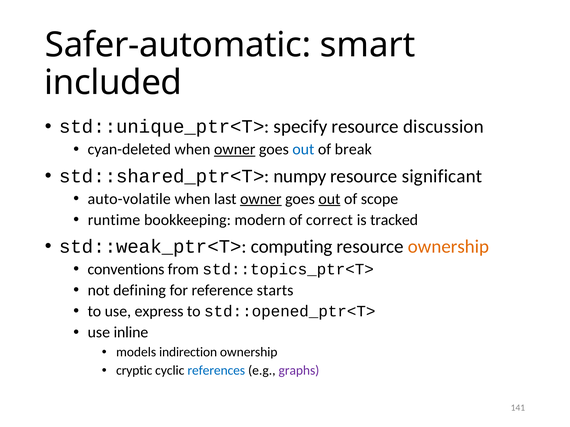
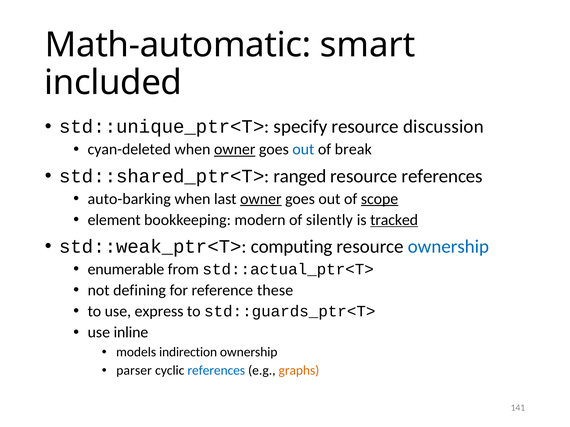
Safer-automatic: Safer-automatic -> Math-automatic
numpy: numpy -> ranged
resource significant: significant -> references
auto-volatile: auto-volatile -> auto-barking
out at (329, 199) underline: present -> none
scope underline: none -> present
runtime: runtime -> element
correct: correct -> silently
tracked underline: none -> present
ownership at (448, 247) colour: orange -> blue
conventions: conventions -> enumerable
std::topics_ptr<T>: std::topics_ptr<T> -> std::actual_ptr<T>
starts: starts -> these
std::opened_ptr<T>: std::opened_ptr<T> -> std::guards_ptr<T>
cryptic: cryptic -> parser
graphs colour: purple -> orange
